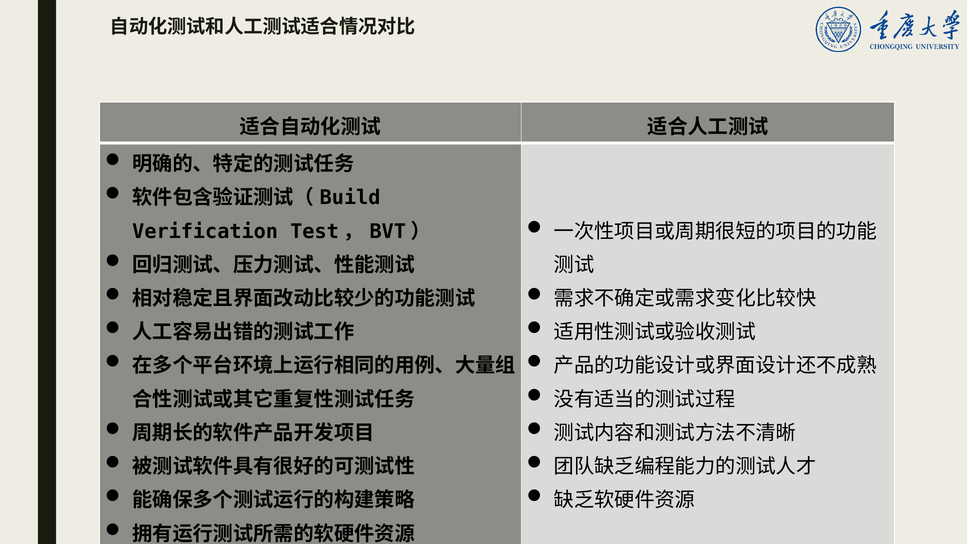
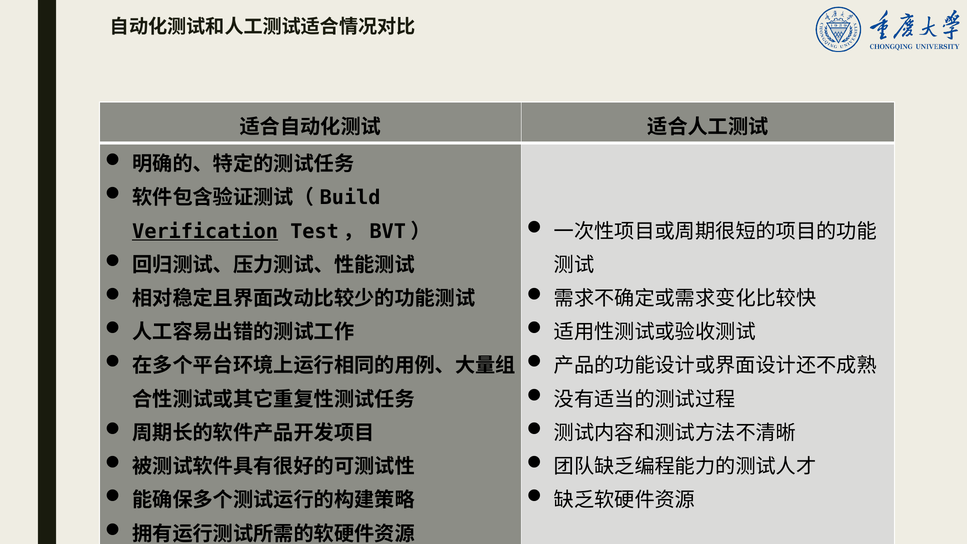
Verification underline: none -> present
